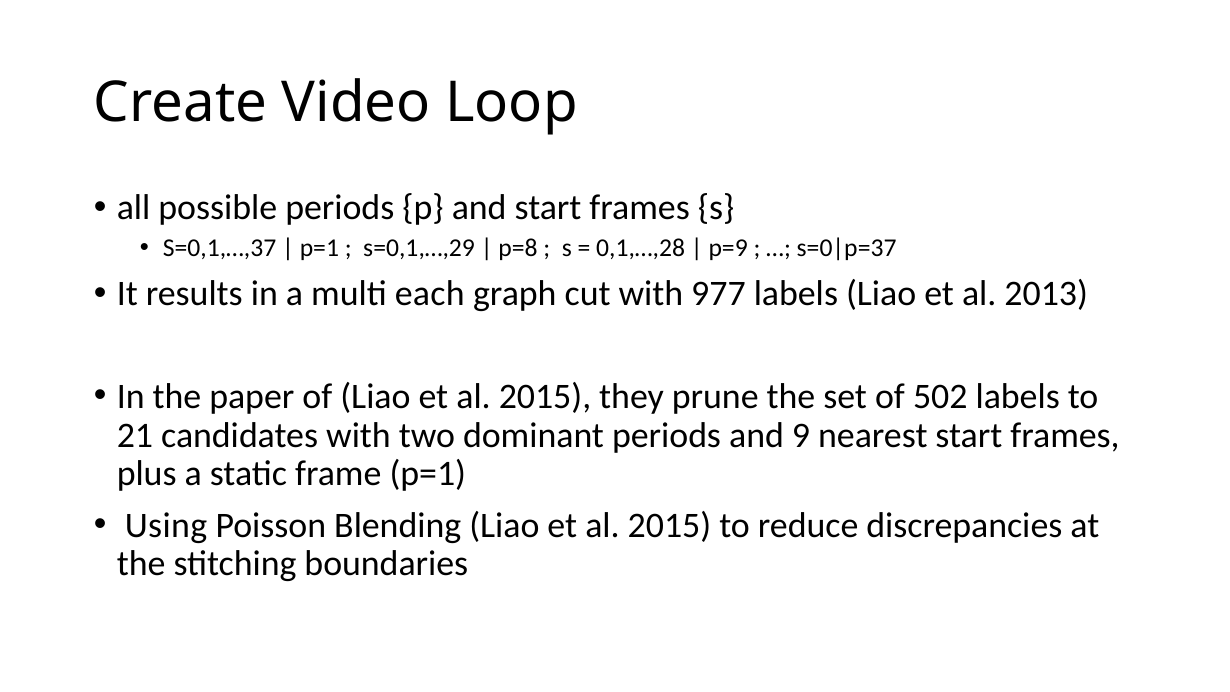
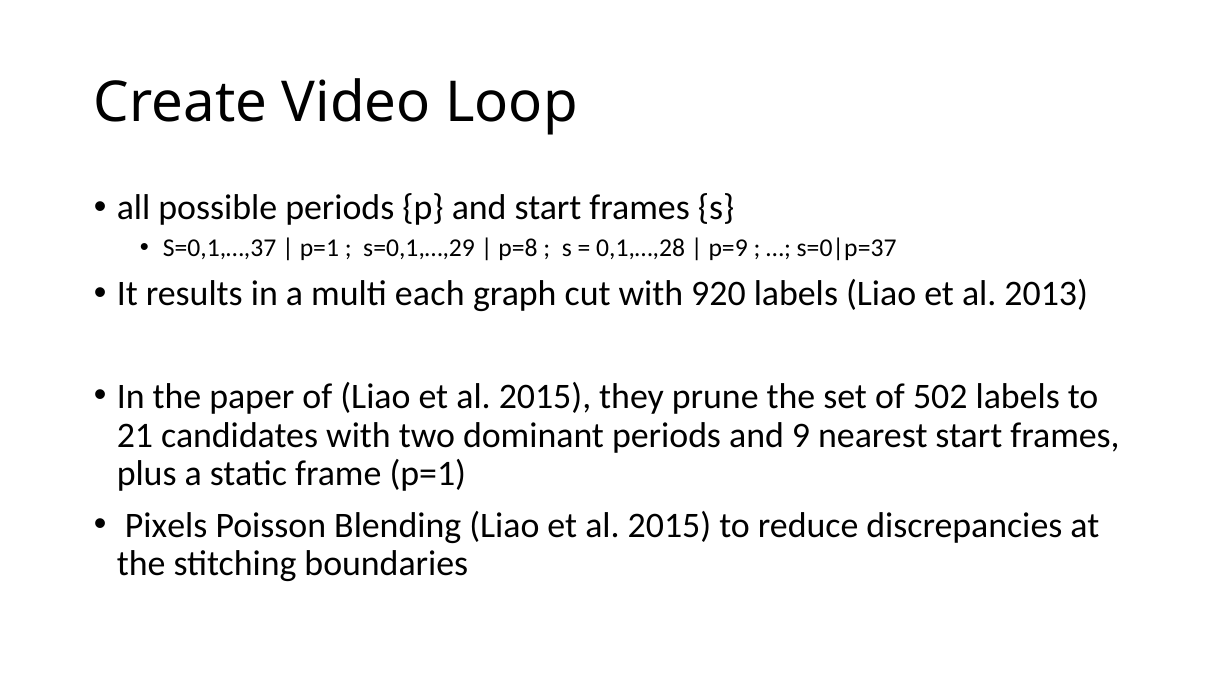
977: 977 -> 920
Using: Using -> Pixels
